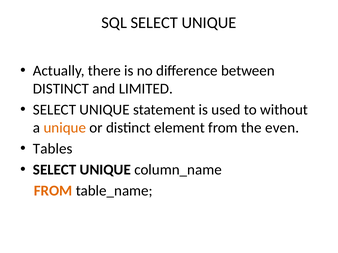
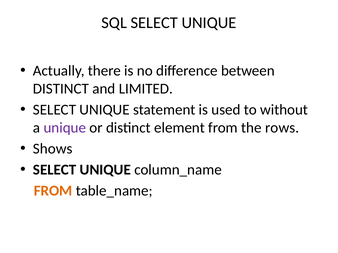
unique at (65, 128) colour: orange -> purple
even: even -> rows
Tables: Tables -> Shows
